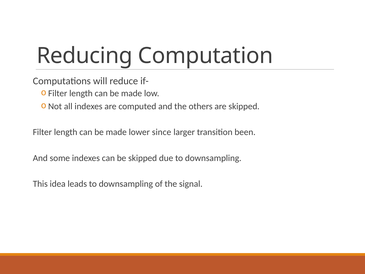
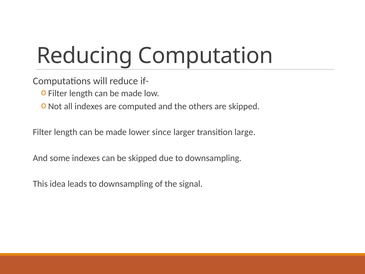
been: been -> large
